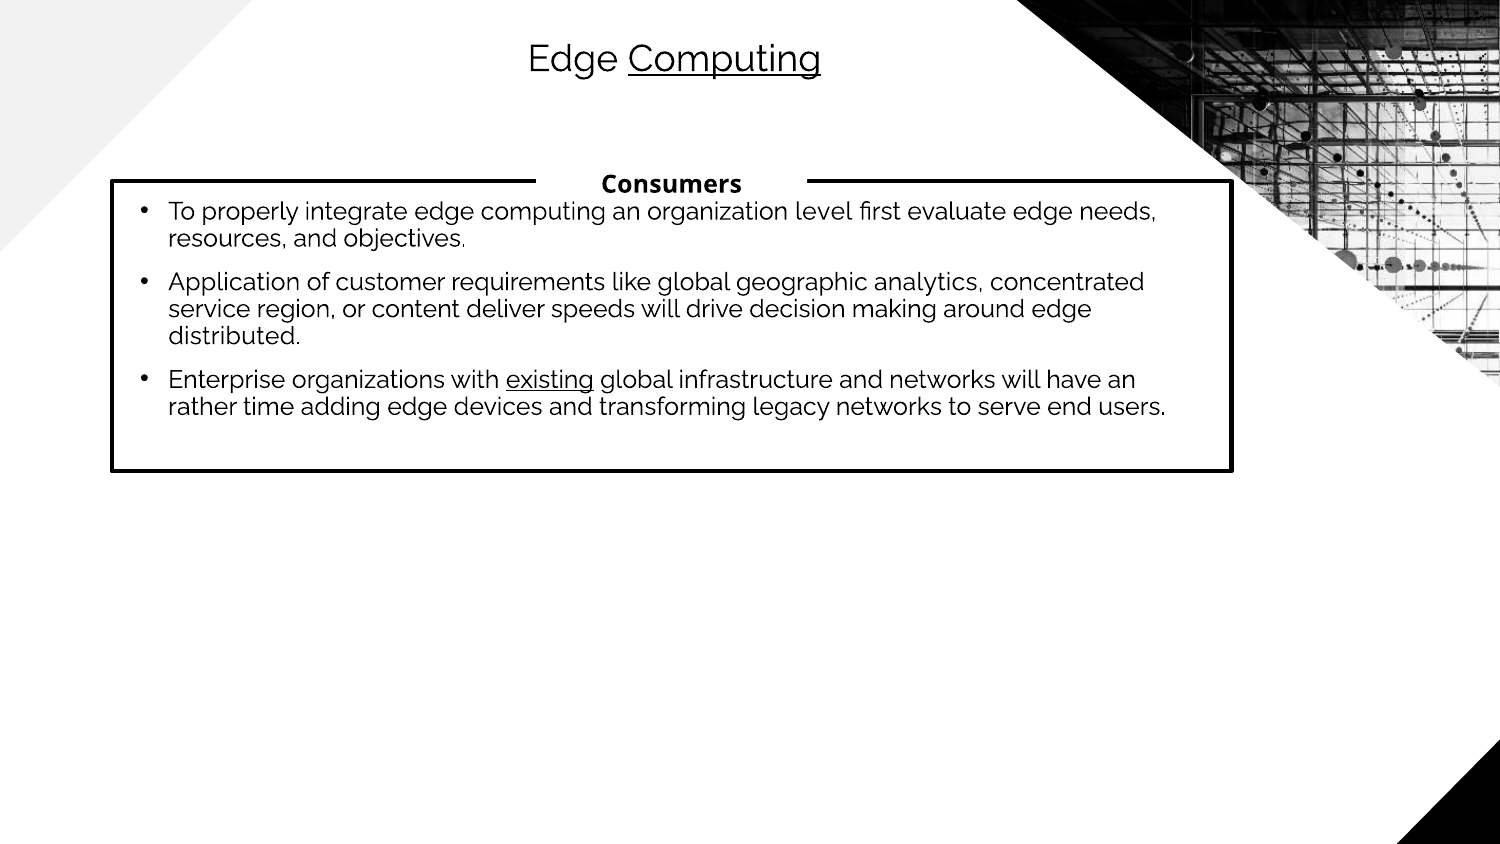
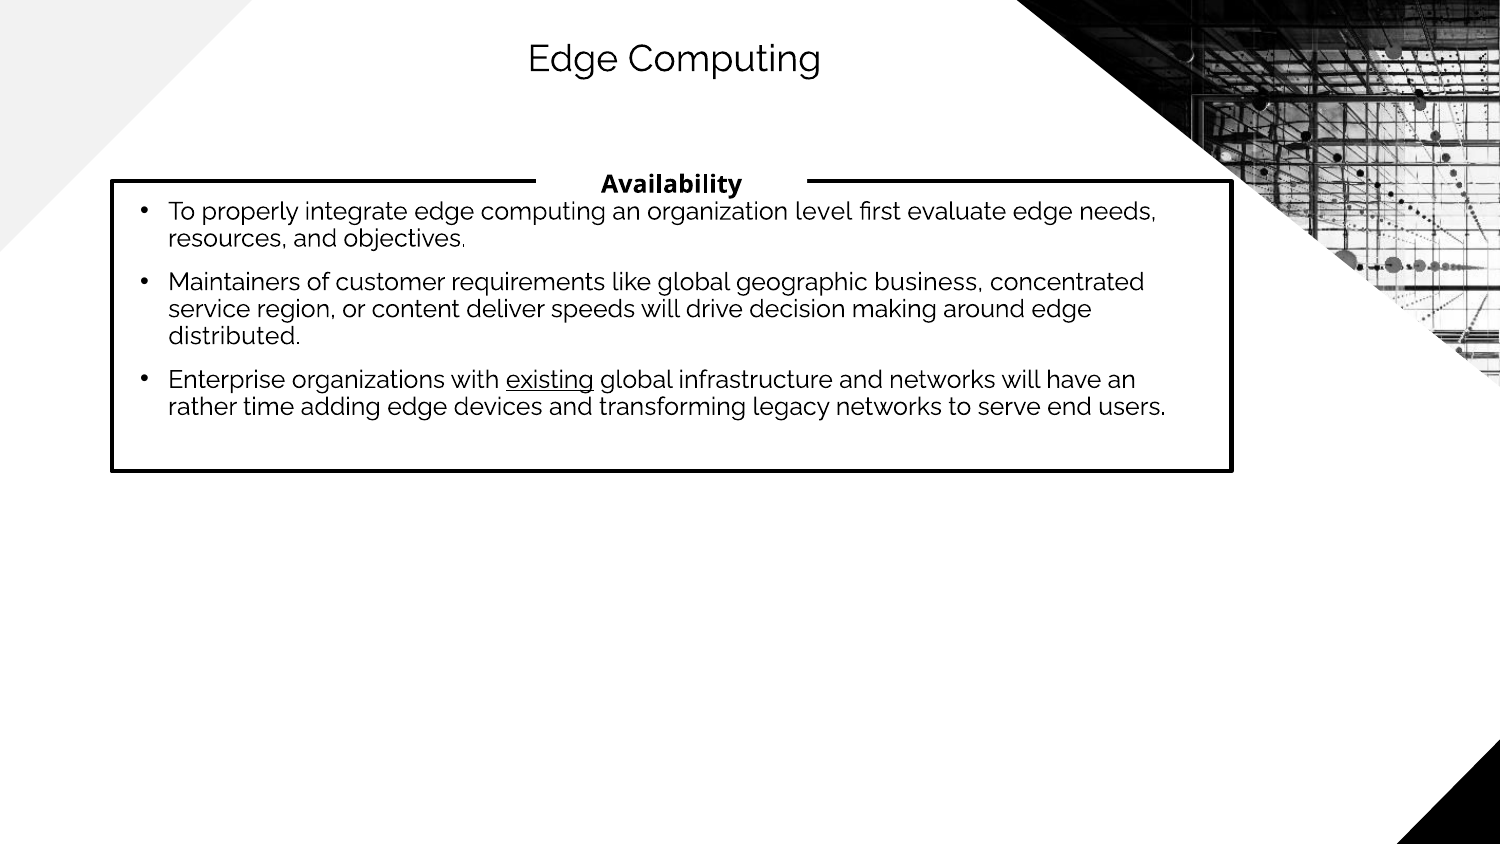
Computing at (725, 59) underline: present -> none
Consumers: Consumers -> Availability
Application: Application -> Maintainers
analytics: analytics -> business
